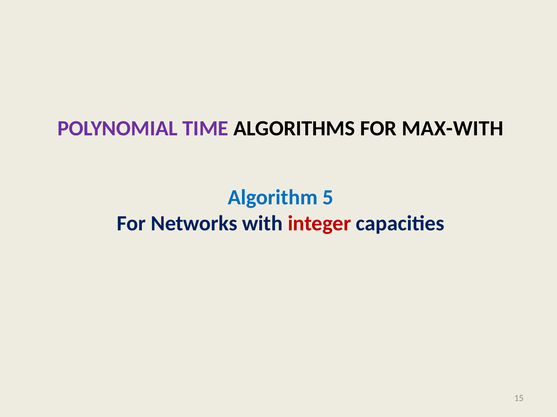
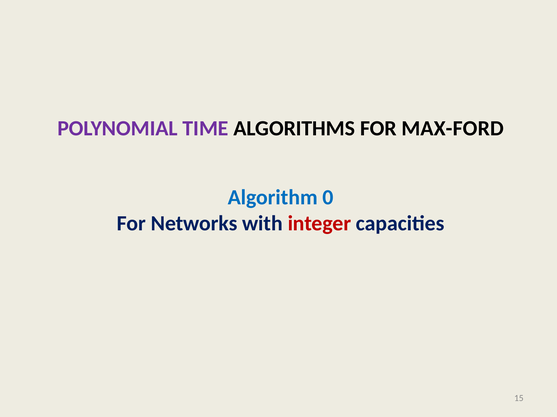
MAX-WITH: MAX-WITH -> MAX-FORD
5: 5 -> 0
